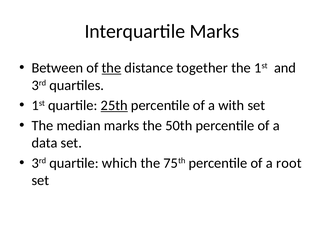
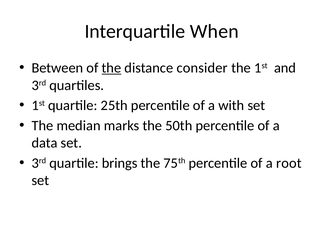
Interquartile Marks: Marks -> When
together: together -> consider
25th underline: present -> none
which: which -> brings
